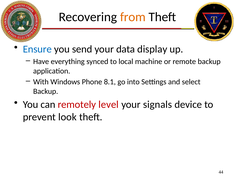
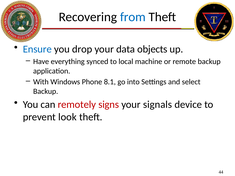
from colour: orange -> blue
send: send -> drop
display: display -> objects
level: level -> signs
